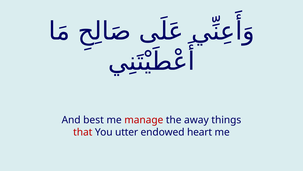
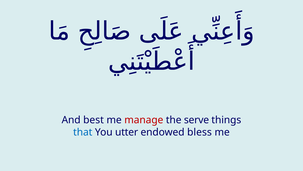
away: away -> serve
that colour: red -> blue
heart: heart -> bless
